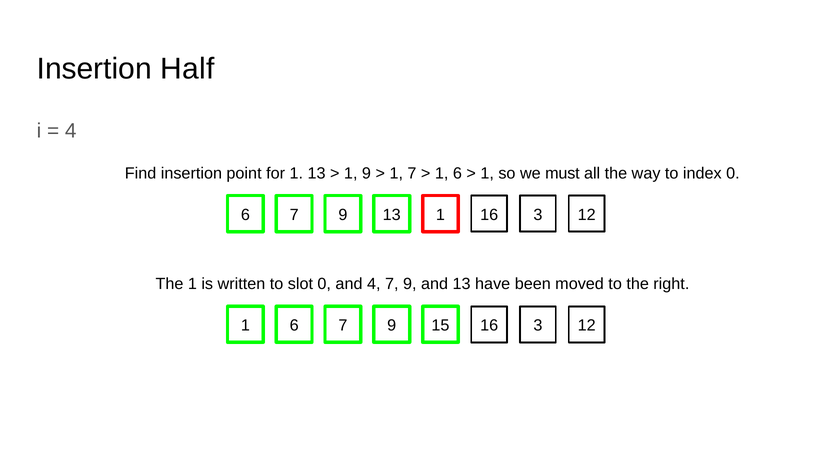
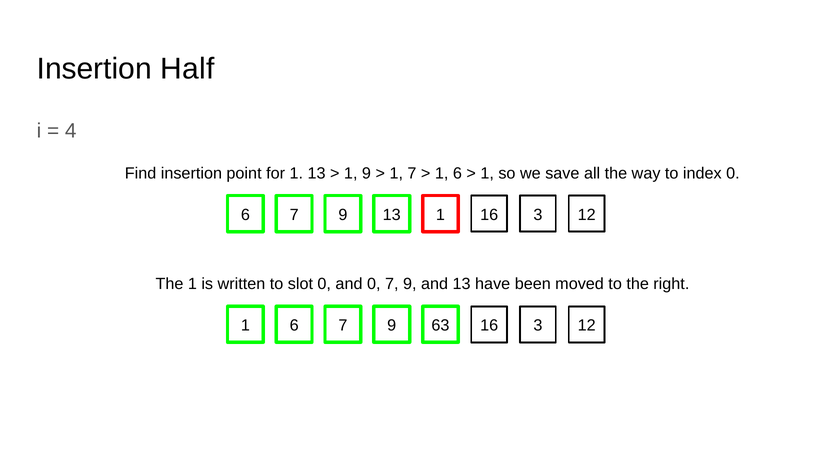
must: must -> save
and 4: 4 -> 0
15: 15 -> 63
